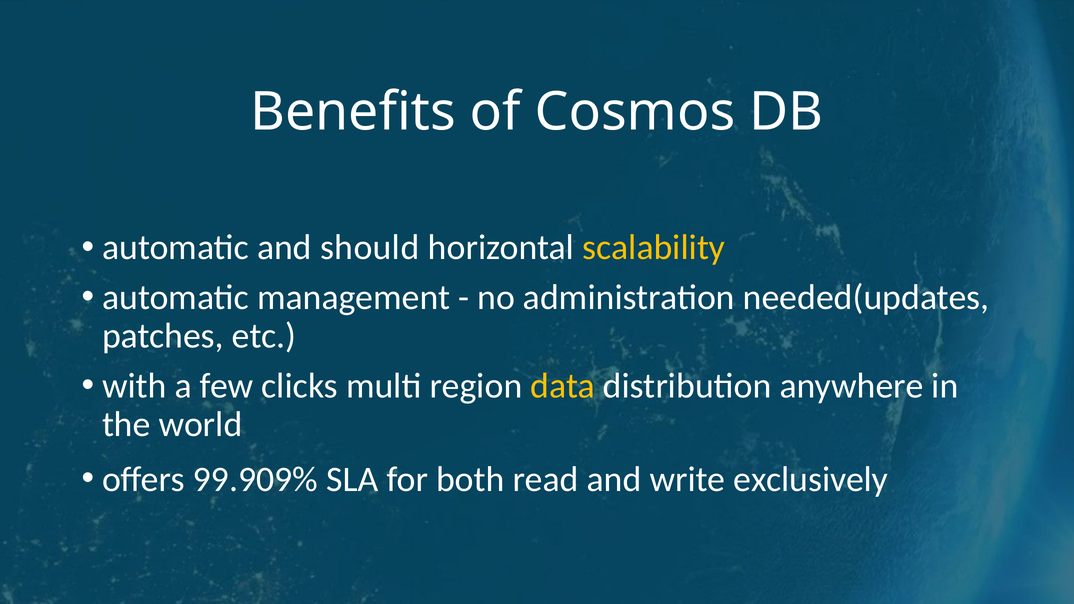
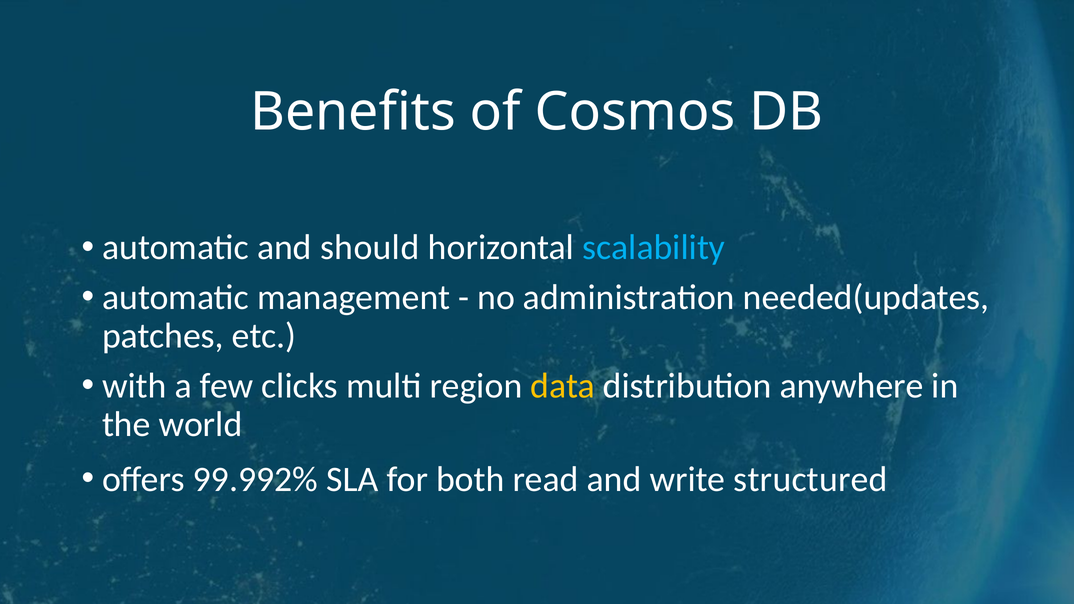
scalability colour: yellow -> light blue
99.909%: 99.909% -> 99.992%
exclusively: exclusively -> structured
